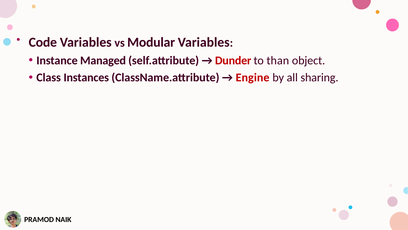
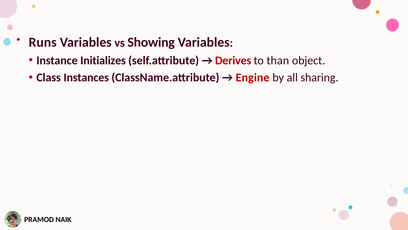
Code: Code -> Runs
Modular: Modular -> Showing
Managed: Managed -> Initializes
Dunder: Dunder -> Derives
